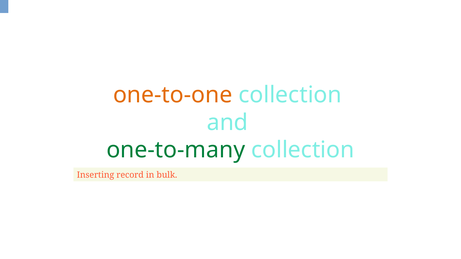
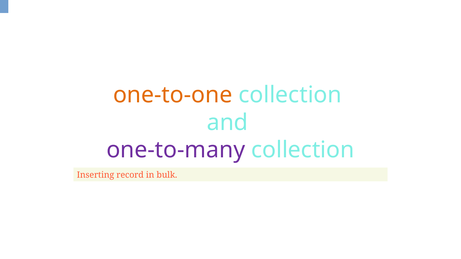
one-to-many colour: green -> purple
